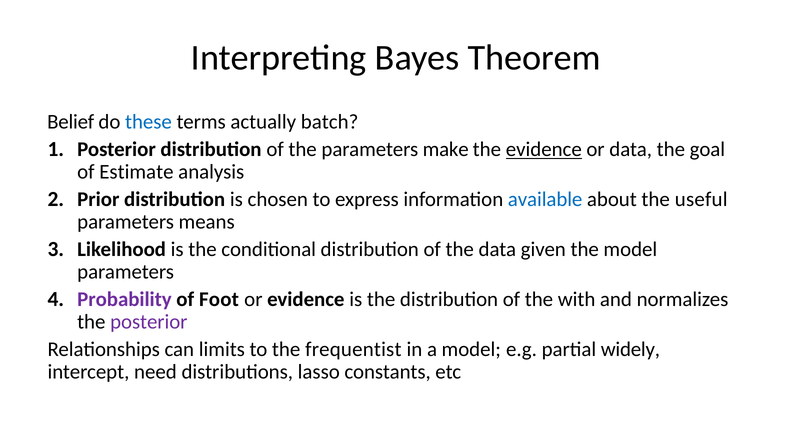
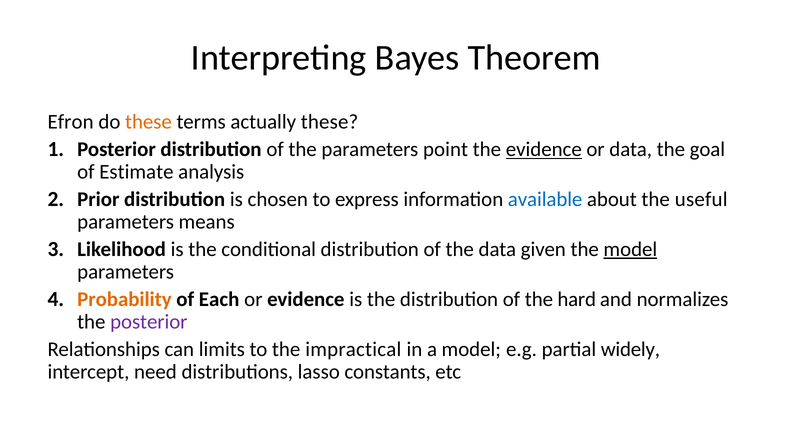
Belief: Belief -> Efron
these at (148, 122) colour: blue -> orange
actually batch: batch -> these
make: make -> point
model at (630, 249) underline: none -> present
Probability colour: purple -> orange
Foot: Foot -> Each
with: with -> hard
frequentist: frequentist -> impractical
